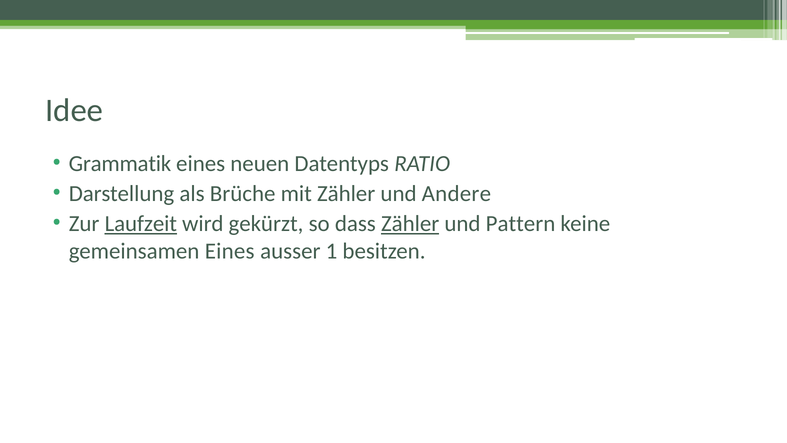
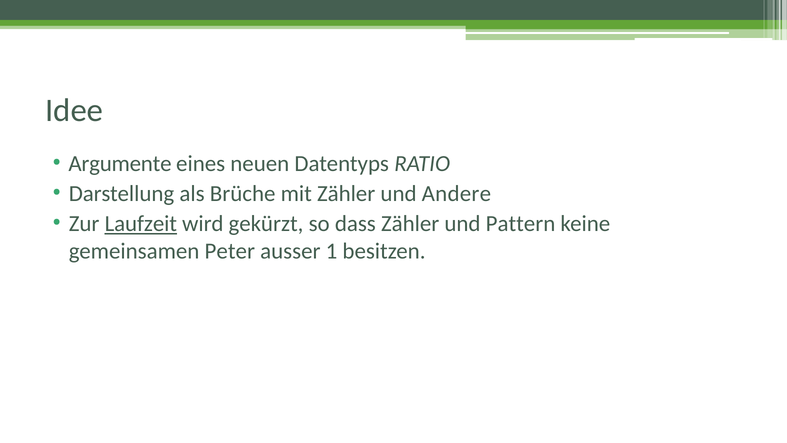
Grammatik: Grammatik -> Argumente
Zähler at (410, 224) underline: present -> none
gemeinsamen Eines: Eines -> Peter
